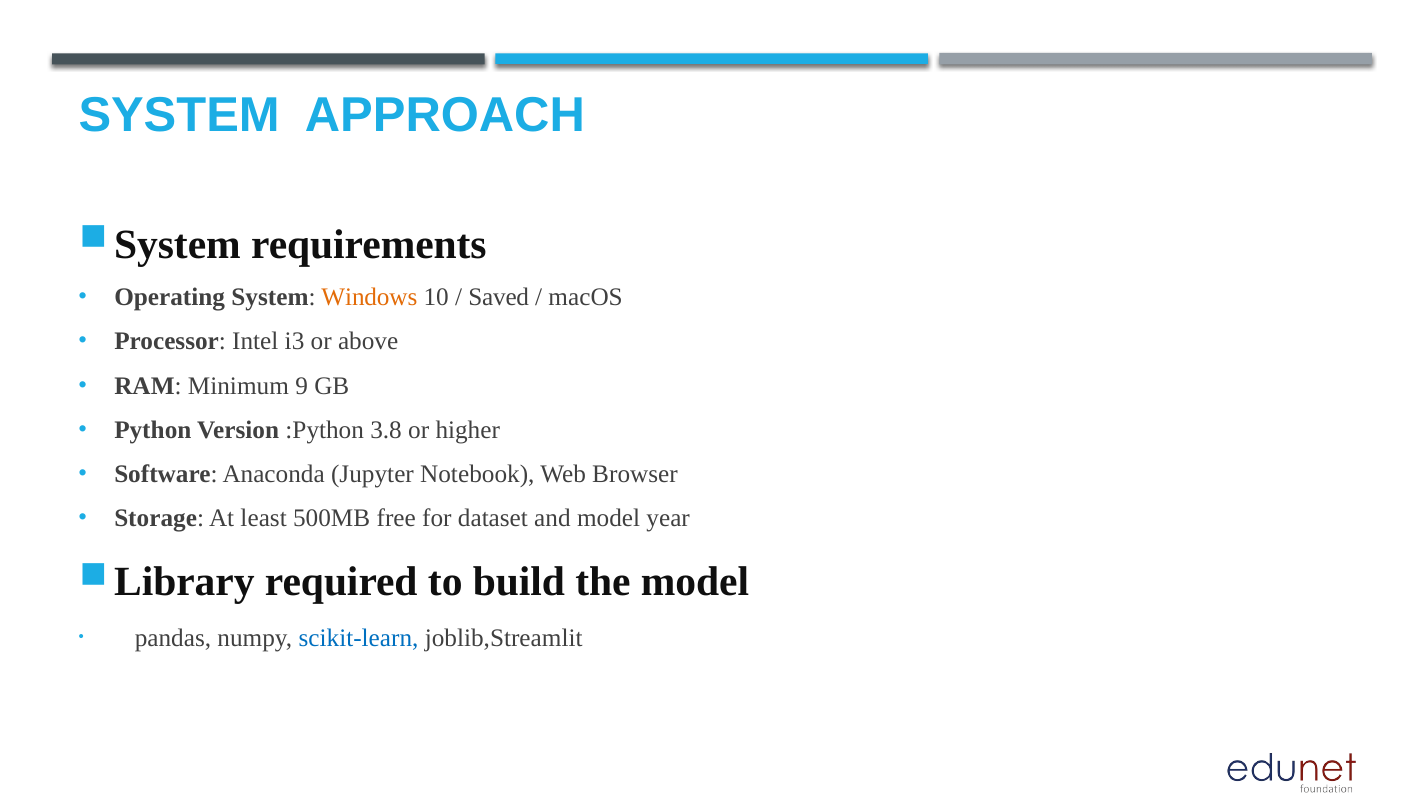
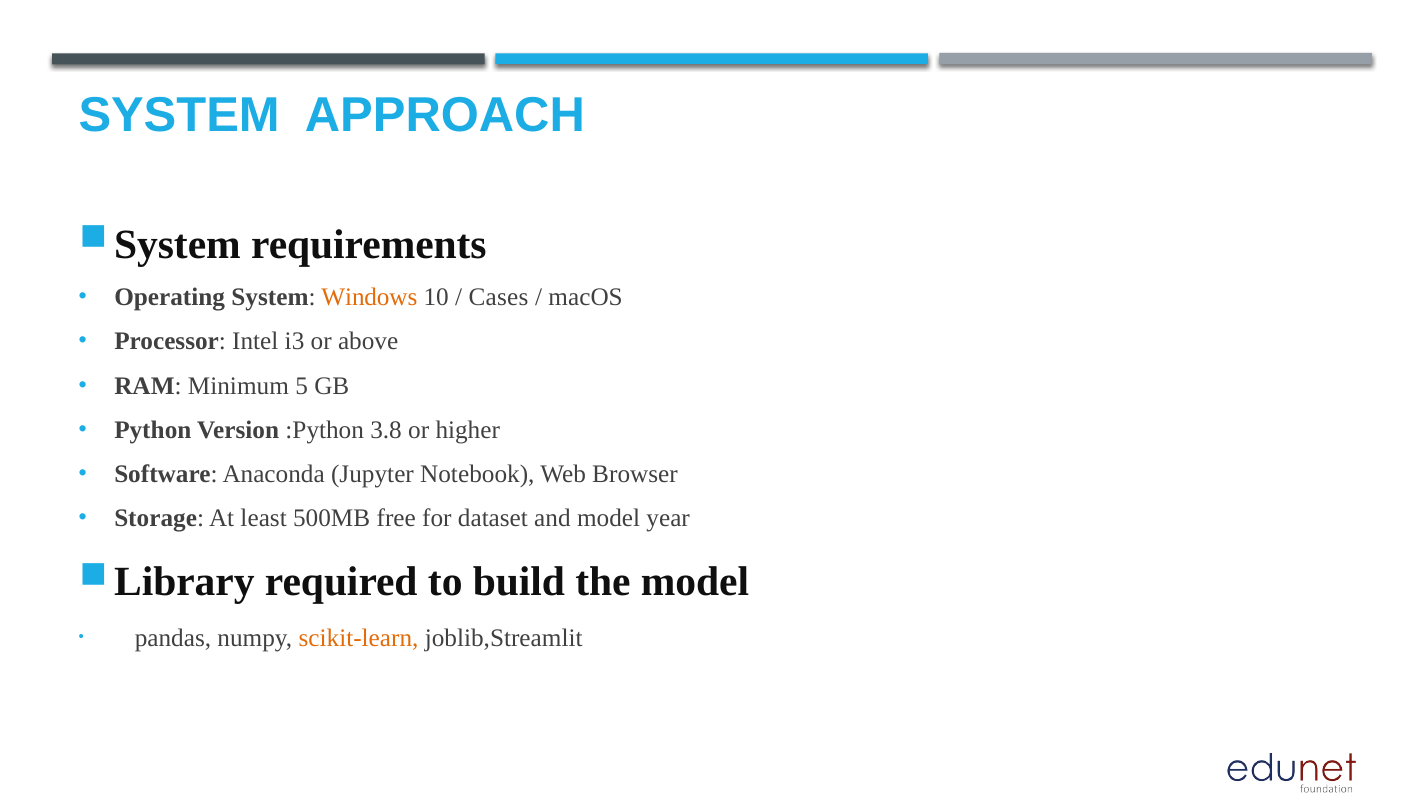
Saved: Saved -> Cases
9: 9 -> 5
scikit-learn colour: blue -> orange
